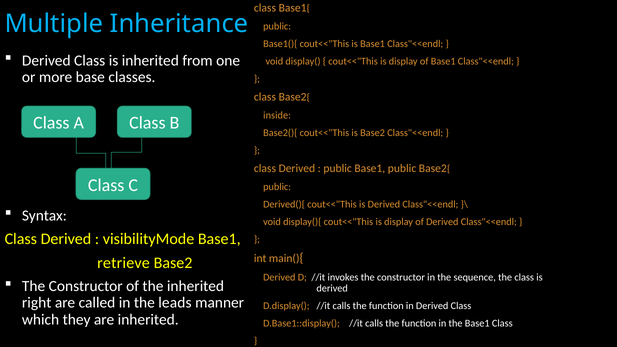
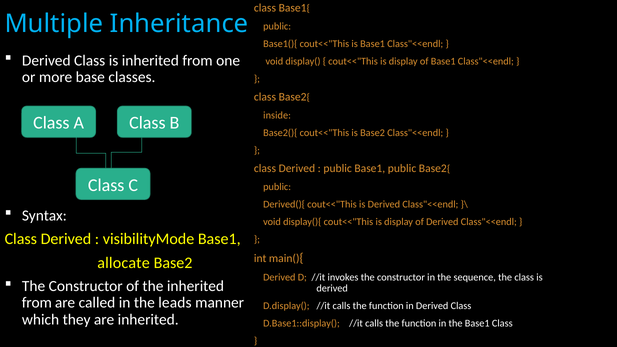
retrieve: retrieve -> allocate
right at (37, 303): right -> from
